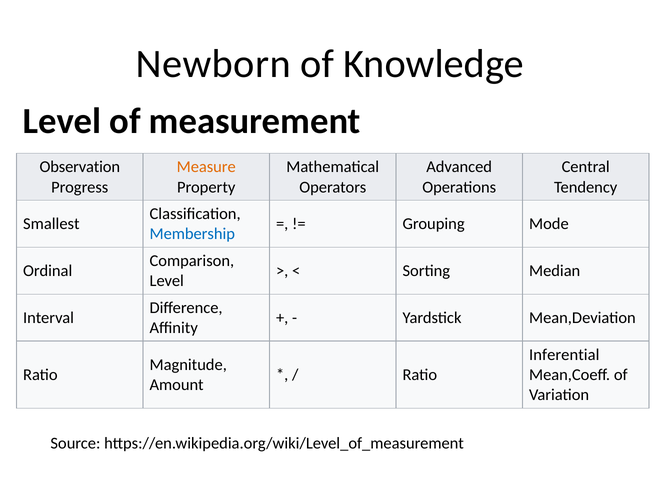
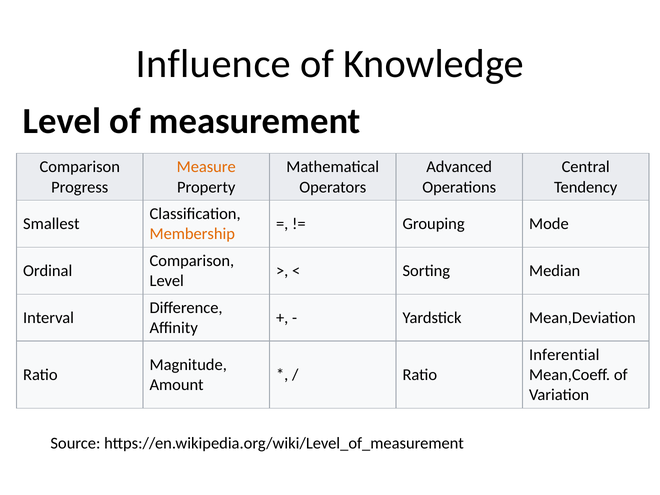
Newborn: Newborn -> Influence
Observation at (80, 167): Observation -> Comparison
Membership colour: blue -> orange
